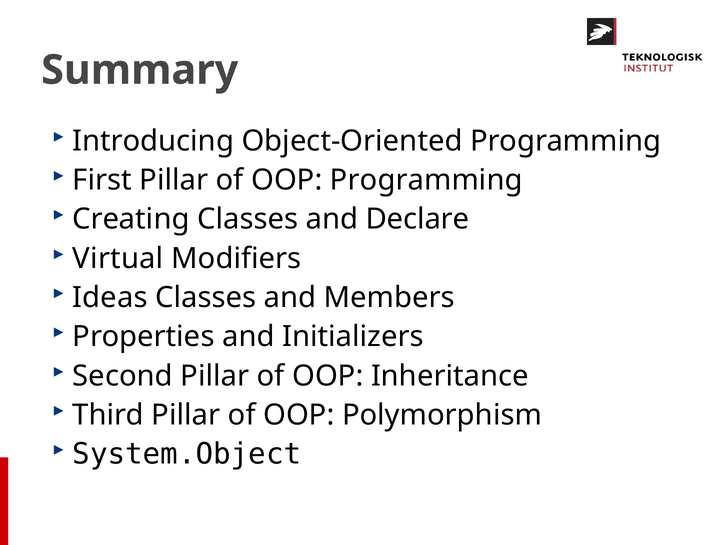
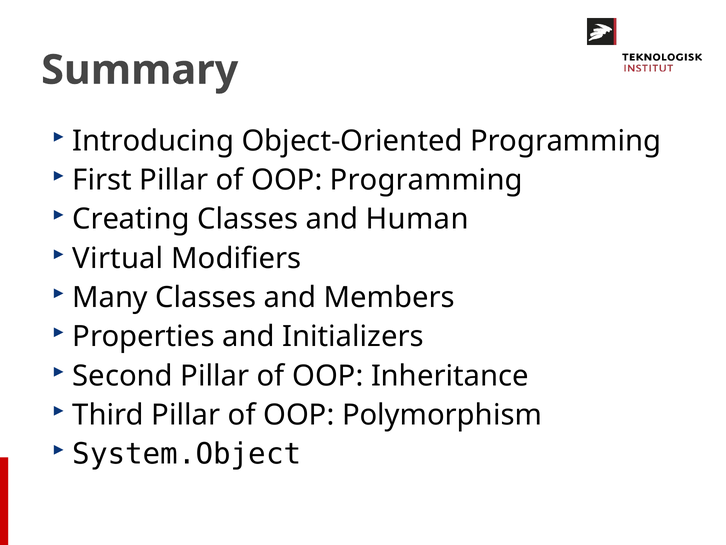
Declare: Declare -> Human
Ideas: Ideas -> Many
